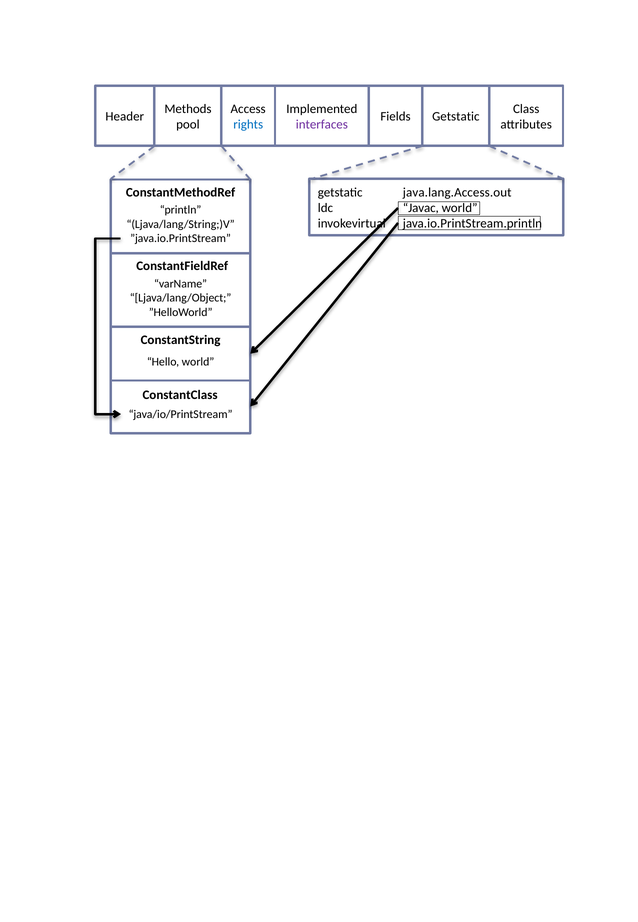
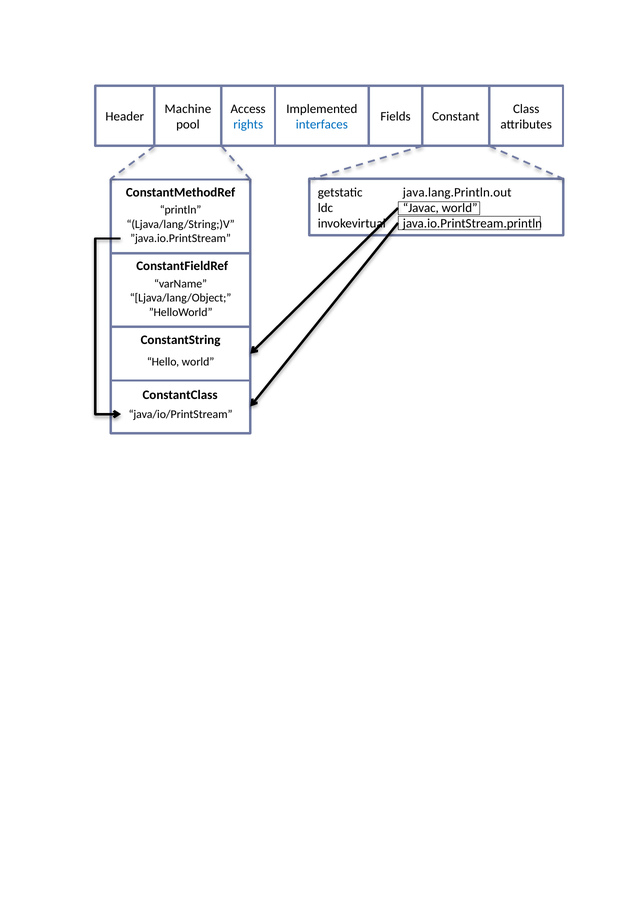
Methods: Methods -> Machine
Fields Getstatic: Getstatic -> Constant
interfaces colour: purple -> blue
java.lang.Access.out: java.lang.Access.out -> java.lang.Println.out
